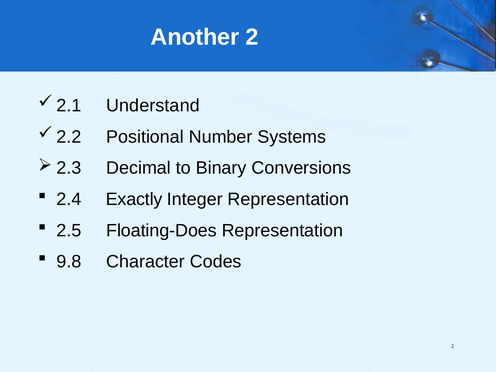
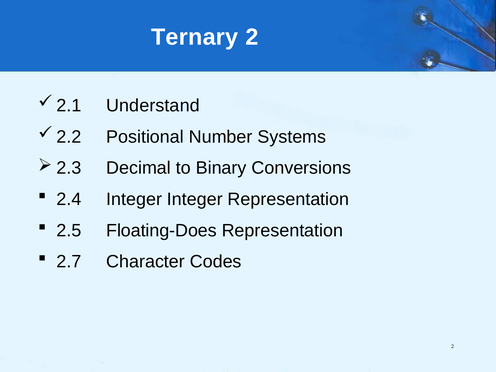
Another: Another -> Ternary
2.4 Exactly: Exactly -> Integer
9.8: 9.8 -> 2.7
